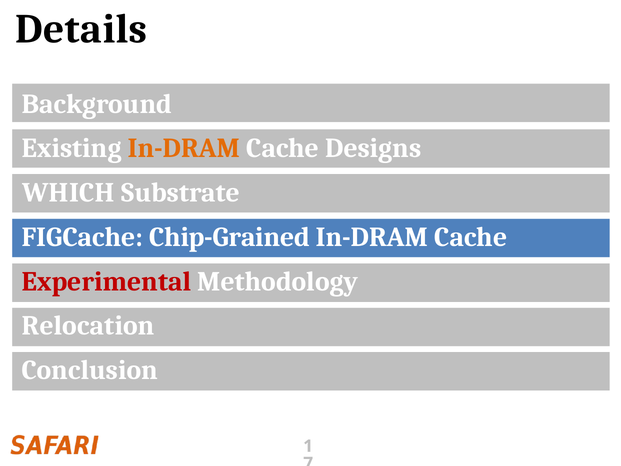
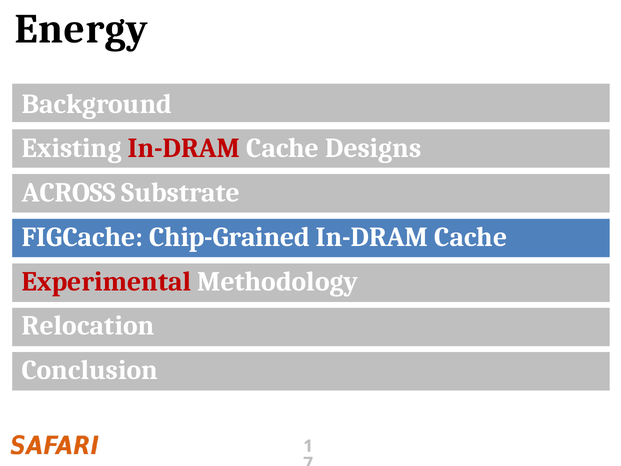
Details: Details -> Energy
In-DRAM at (184, 148) colour: orange -> red
WHICH: WHICH -> ACROSS
